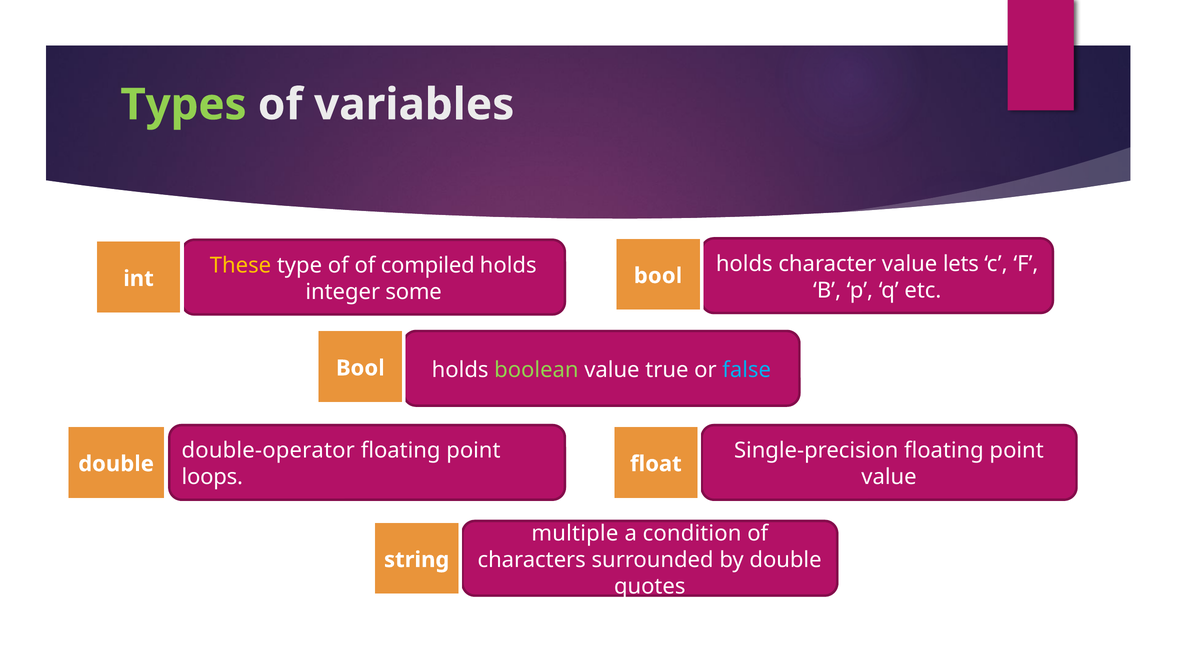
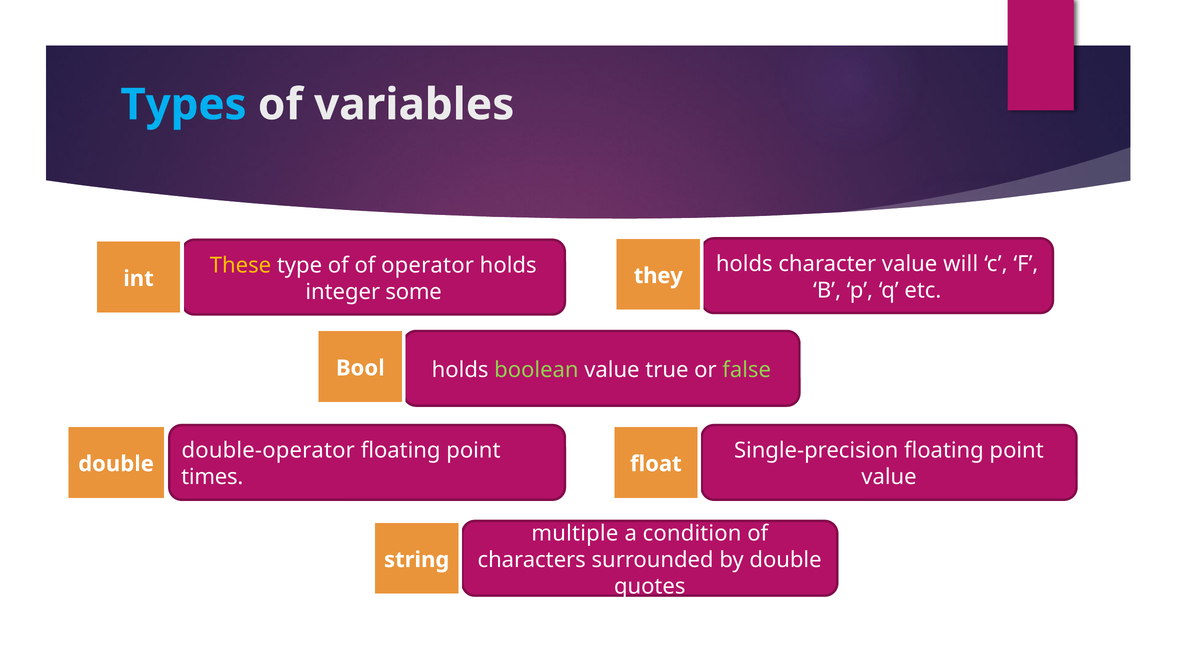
Types colour: light green -> light blue
lets: lets -> will
compiled: compiled -> operator
int bool: bool -> they
false colour: light blue -> light green
loops: loops -> times
